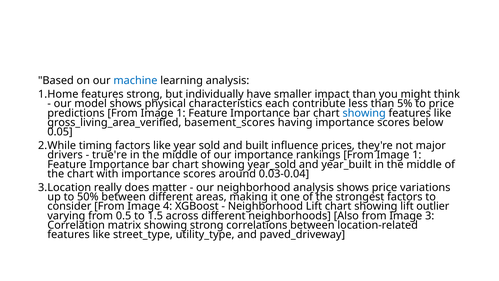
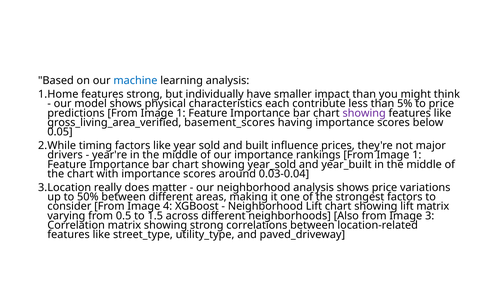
showing at (364, 113) colour: blue -> purple
true're: true're -> year're
lift outlier: outlier -> matrix
